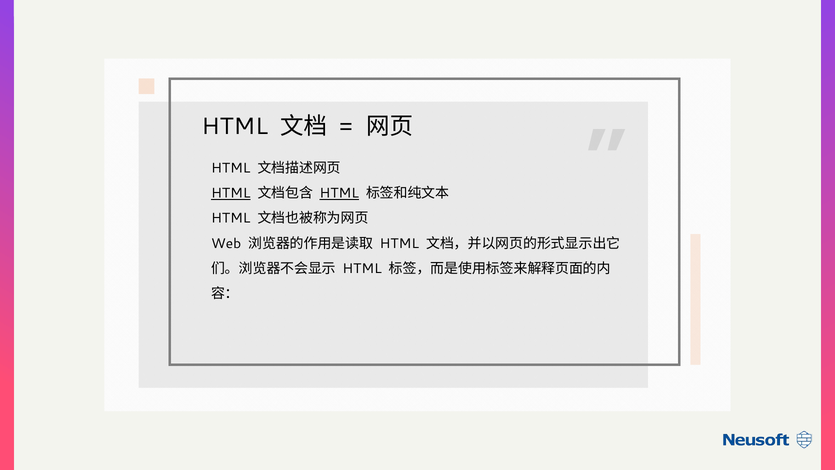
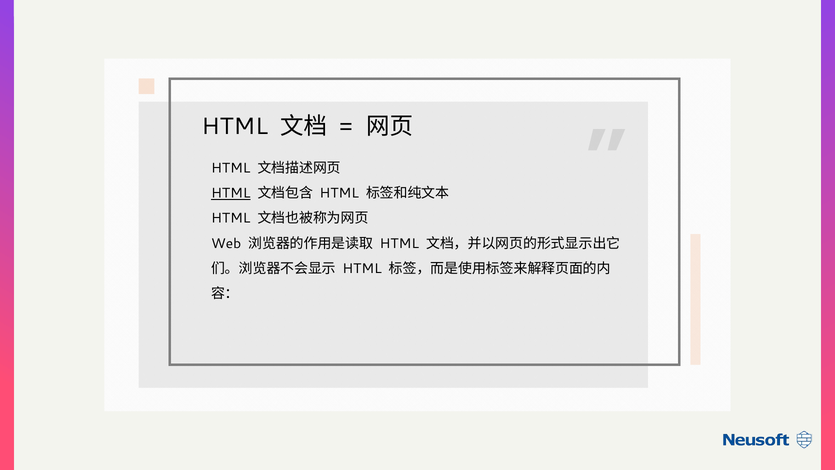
HTML at (339, 193) underline: present -> none
